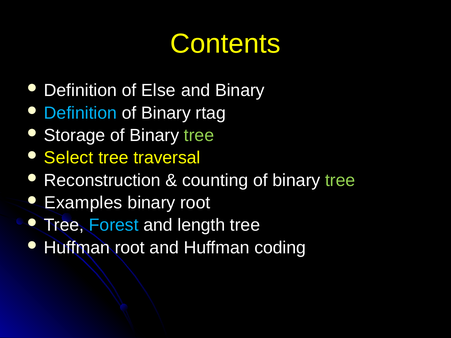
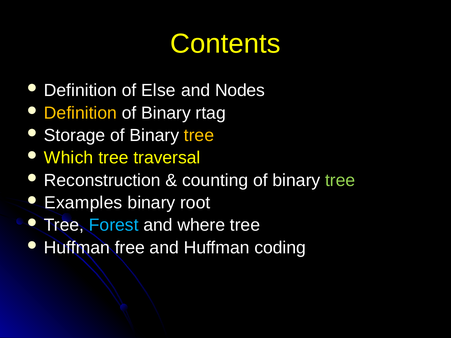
and Binary: Binary -> Nodes
Definition at (80, 113) colour: light blue -> yellow
tree at (199, 135) colour: light green -> yellow
Select: Select -> Which
length: length -> where
Huffman root: root -> free
